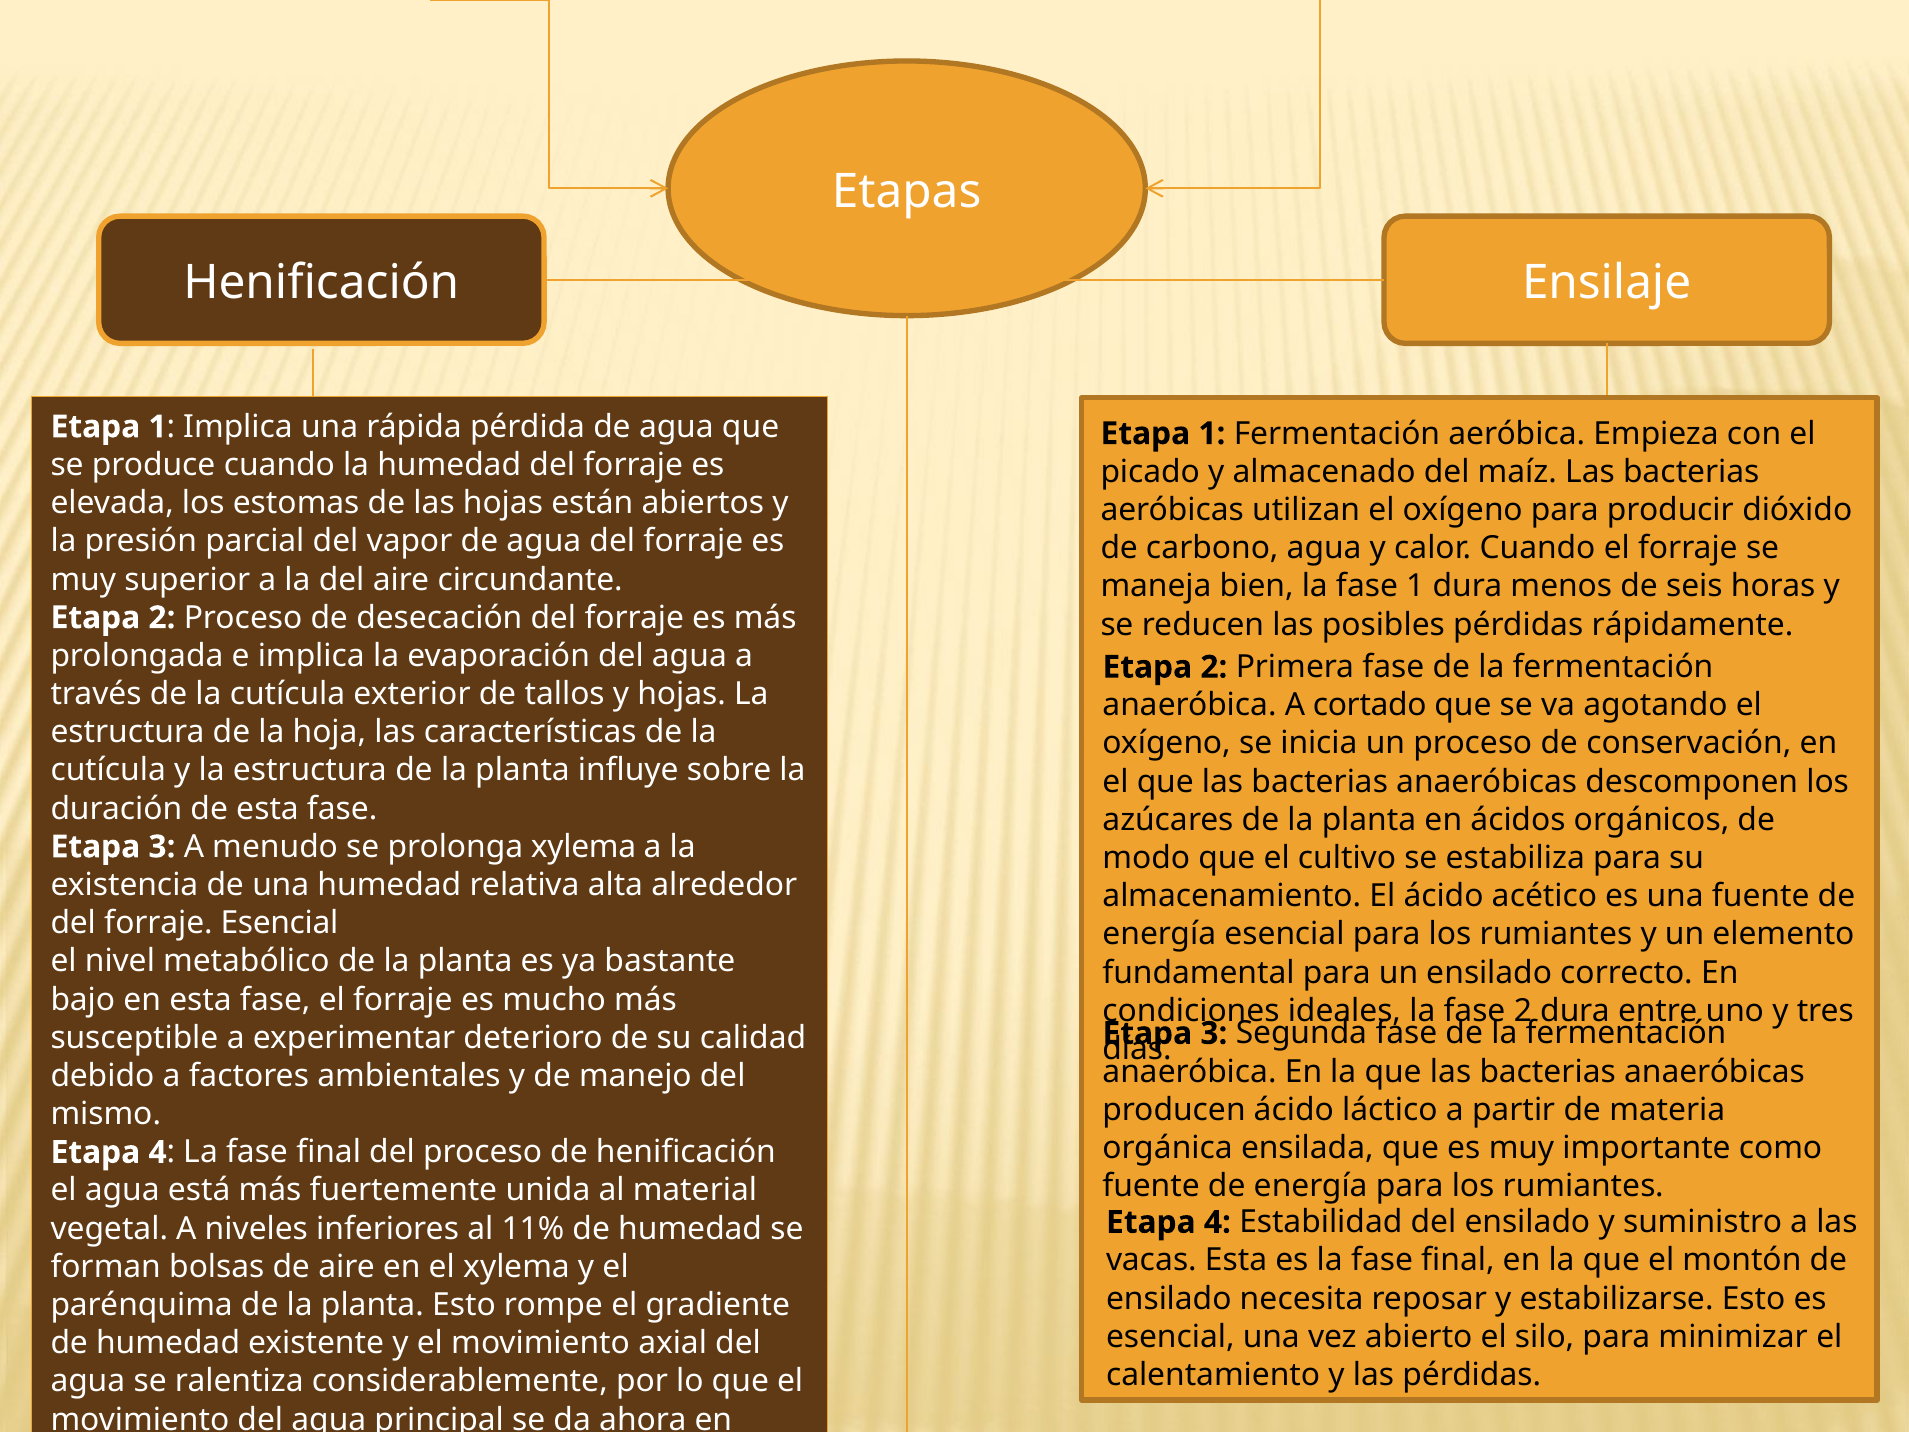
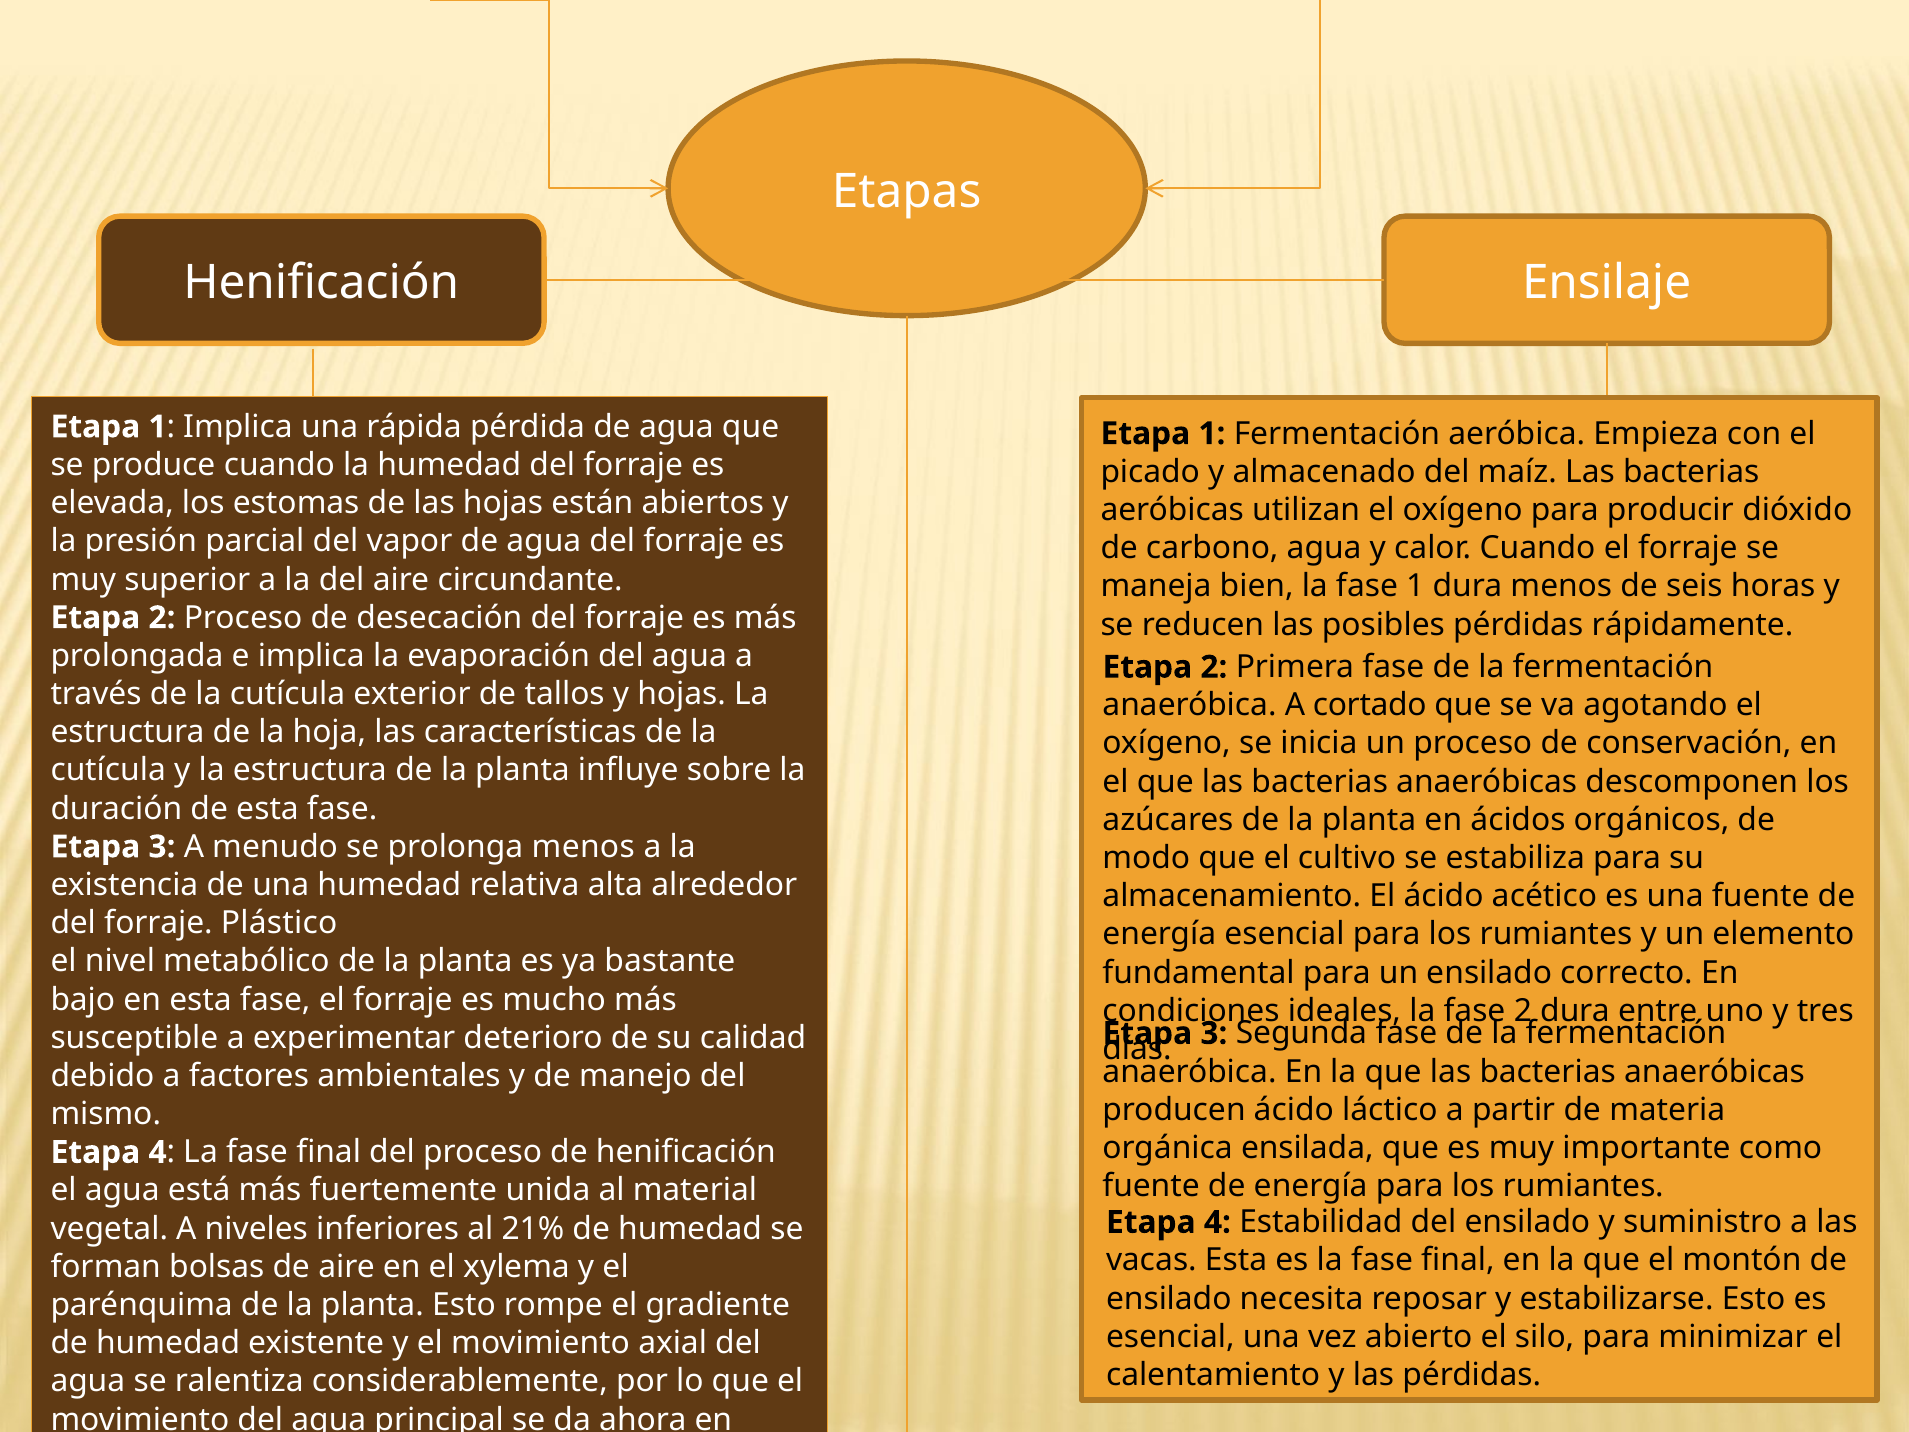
prolonga xylema: xylema -> menos
forraje Esencial: Esencial -> Plástico
11%: 11% -> 21%
